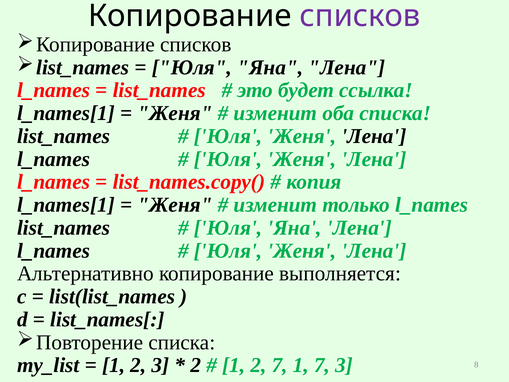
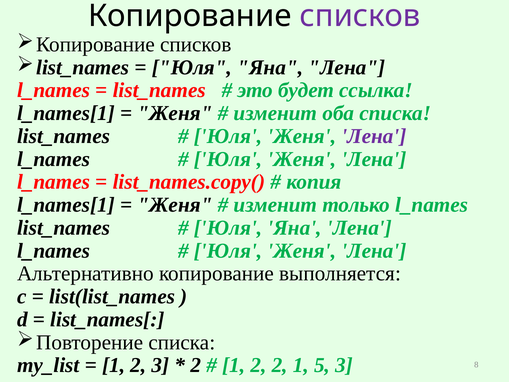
Лена at (374, 136) colour: black -> purple
2 7: 7 -> 2
1 7: 7 -> 5
